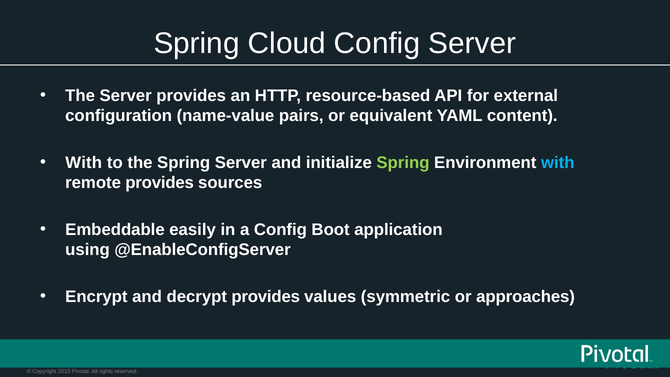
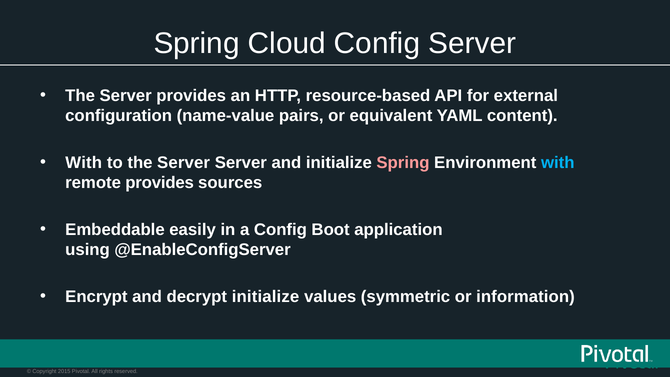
to the Spring: Spring -> Server
Spring at (403, 163) colour: light green -> pink
decrypt provides: provides -> initialize
approaches: approaches -> information
